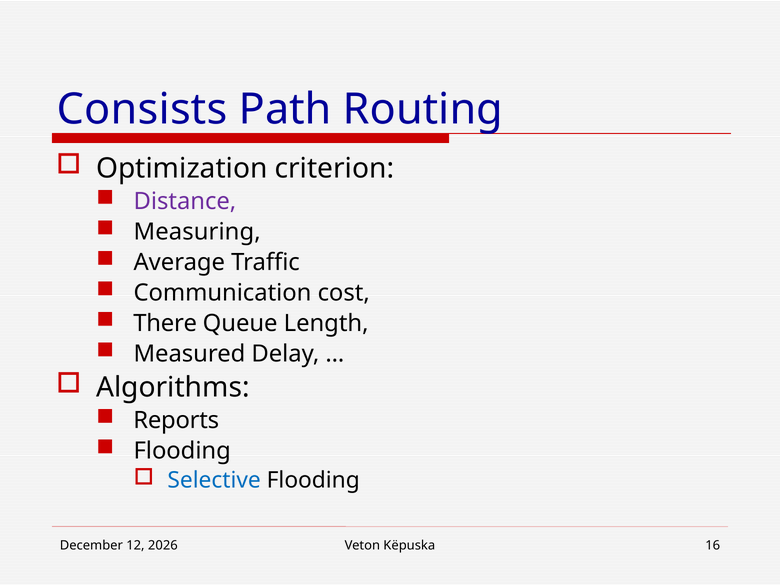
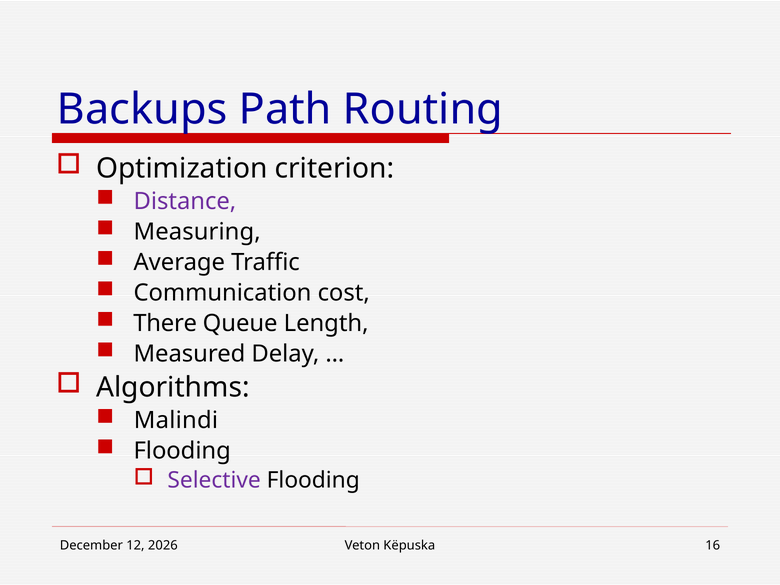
Consists: Consists -> Backups
Reports: Reports -> Malindi
Selective colour: blue -> purple
